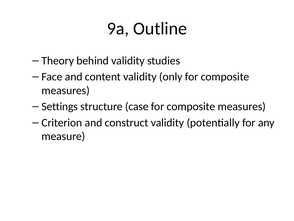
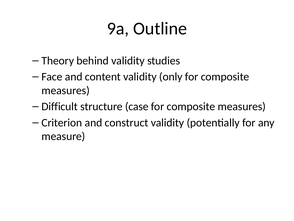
Settings: Settings -> Difficult
